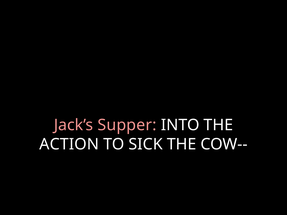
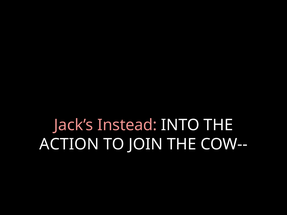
Supper: Supper -> Instead
SICK: SICK -> JOIN
